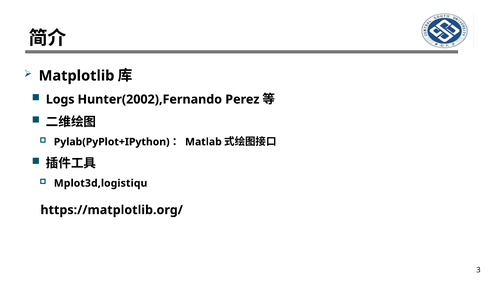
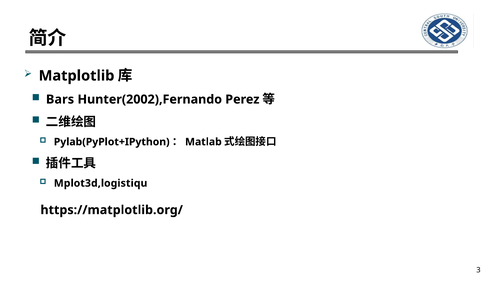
Logs: Logs -> Bars
